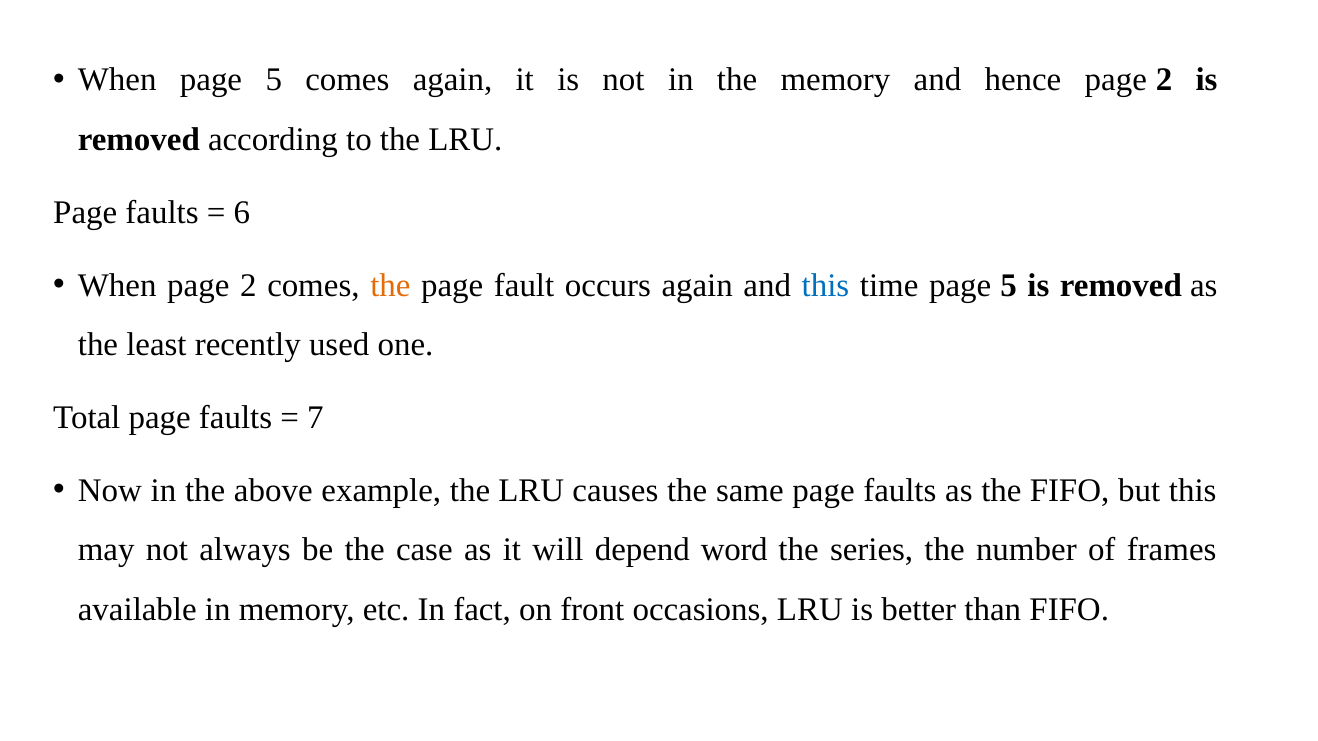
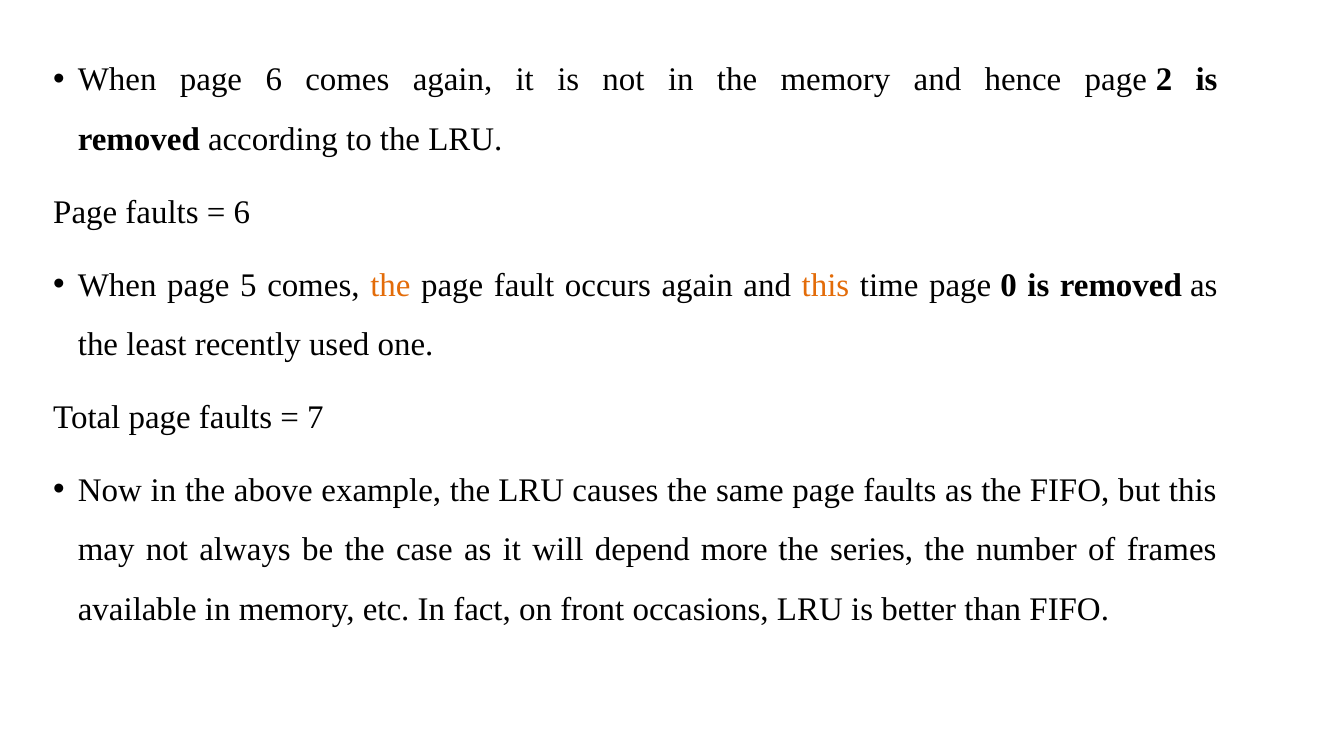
When page 5: 5 -> 6
When page 2: 2 -> 5
this at (826, 285) colour: blue -> orange
time page 5: 5 -> 0
word: word -> more
